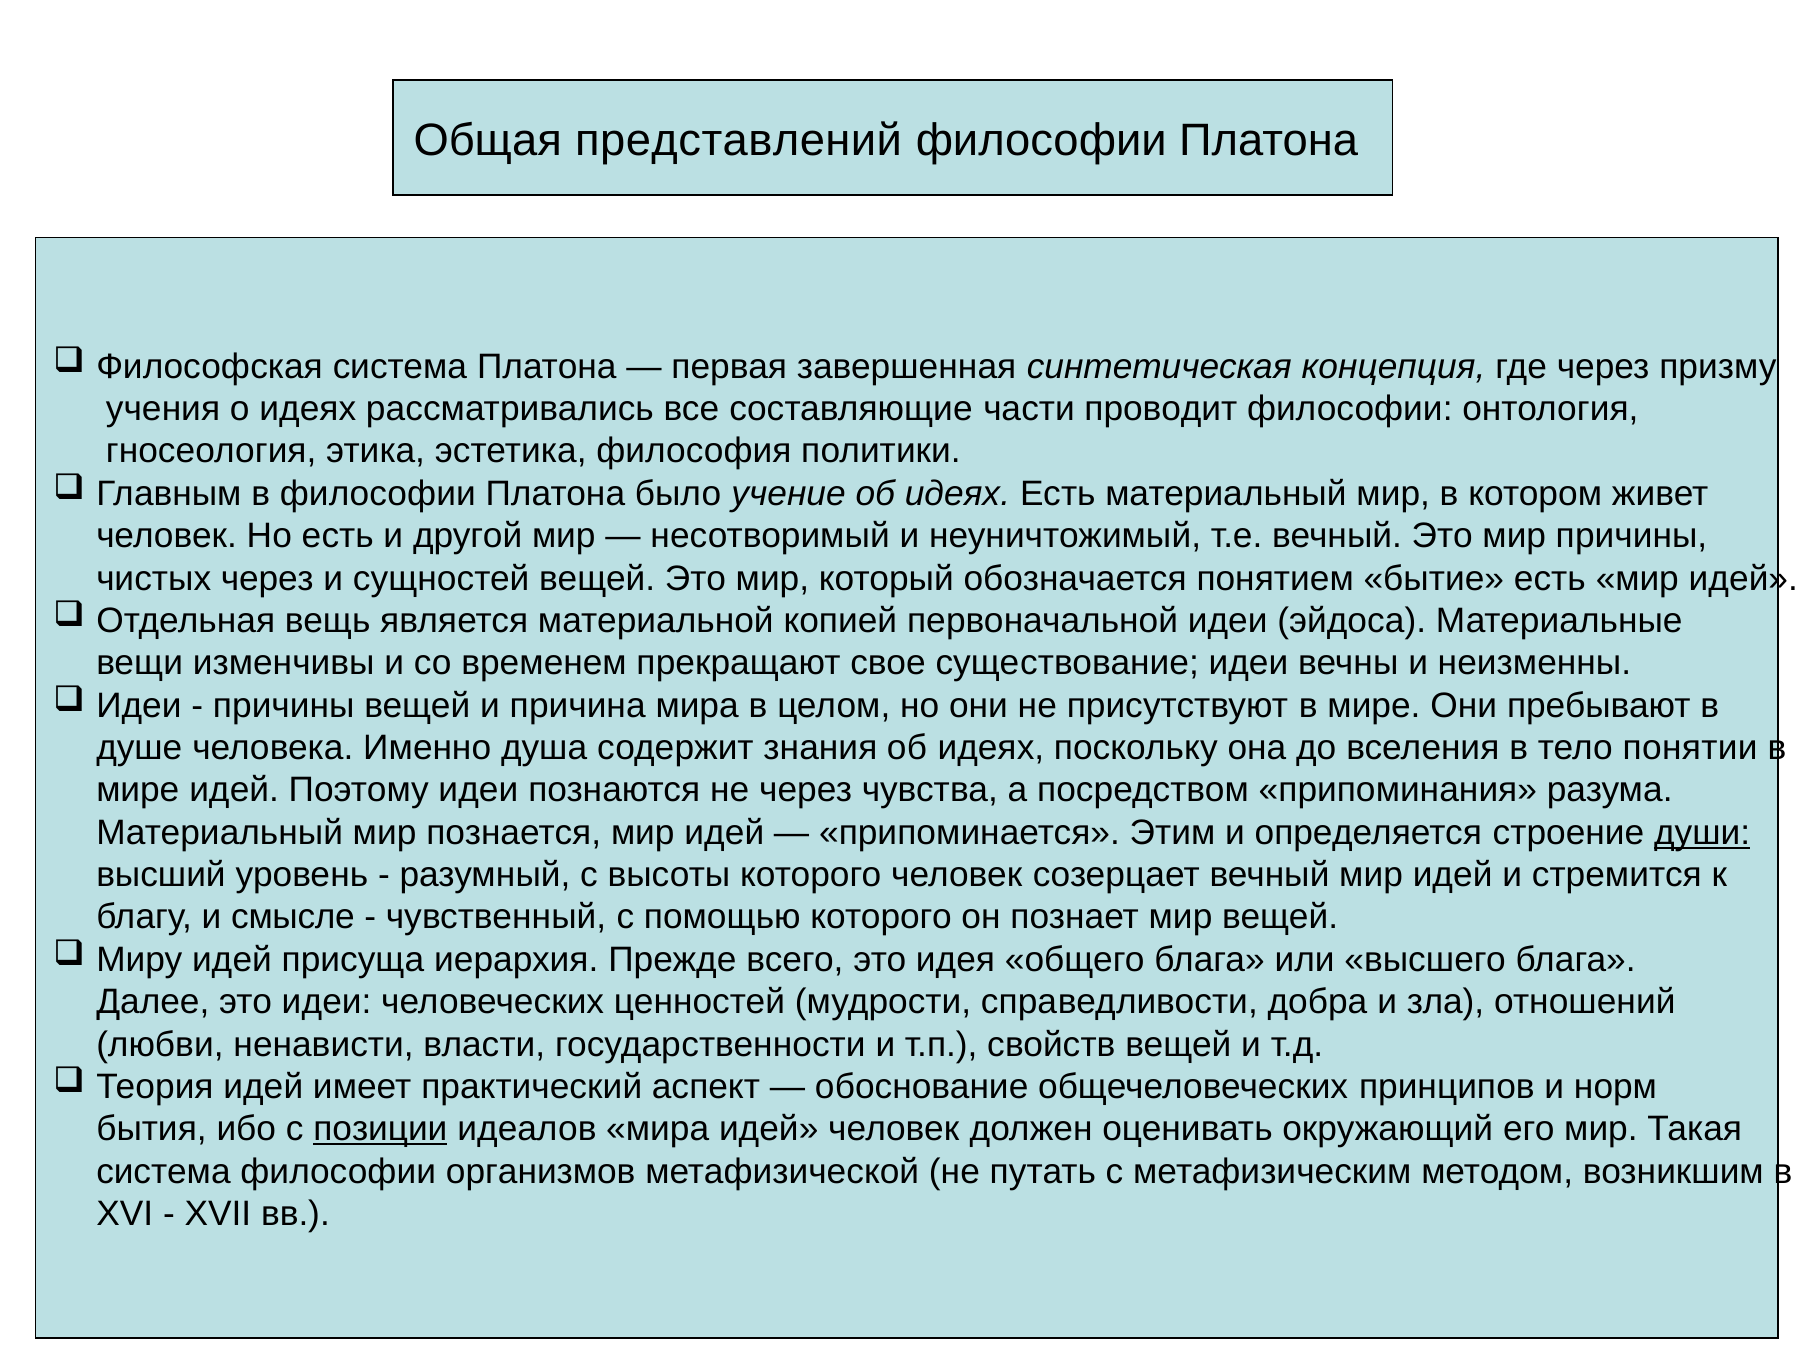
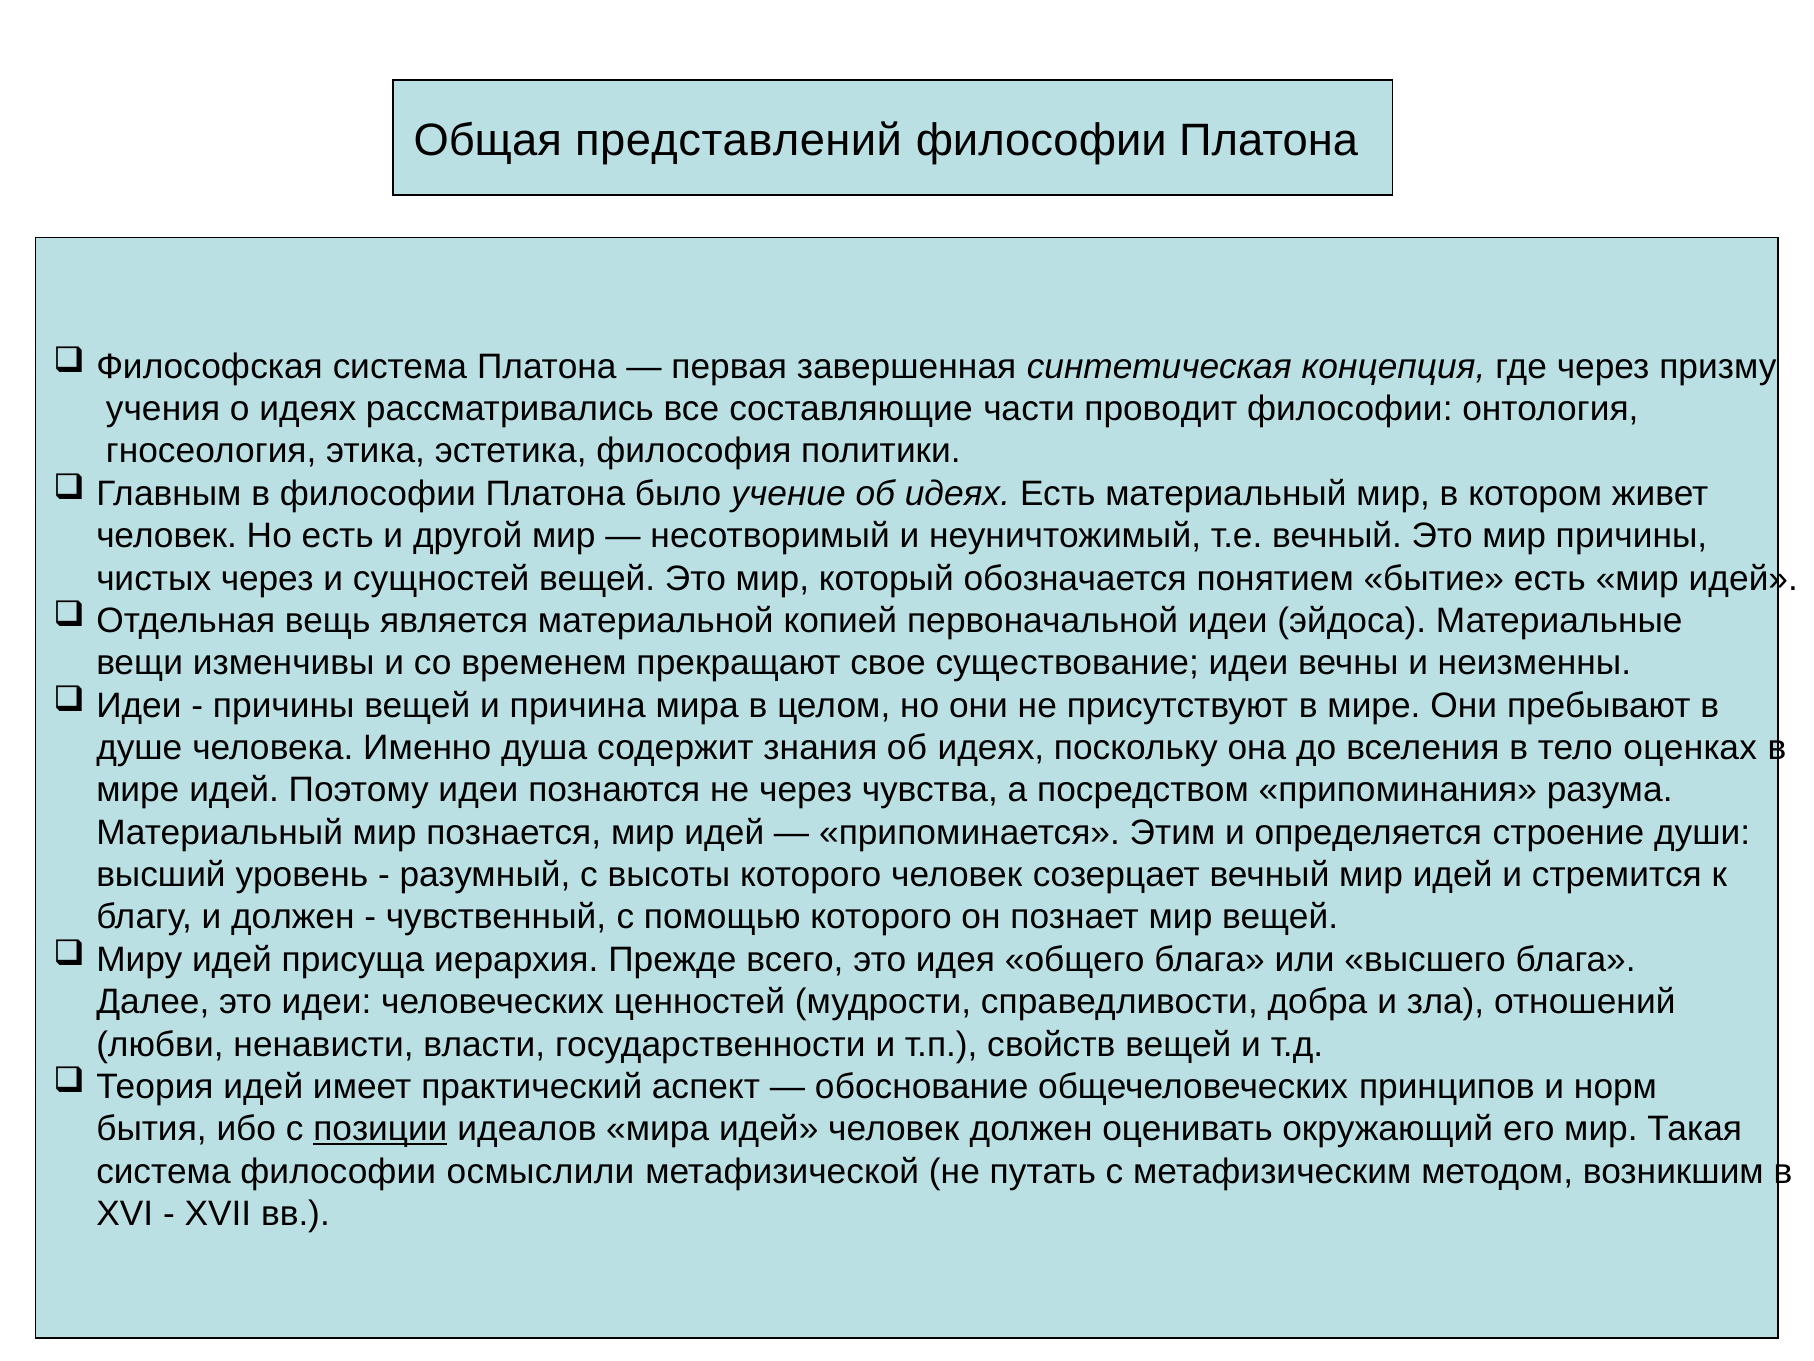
понятии: понятии -> оценках
души underline: present -> none
и смысле: смысле -> должен
организмов: организмов -> осмыслили
